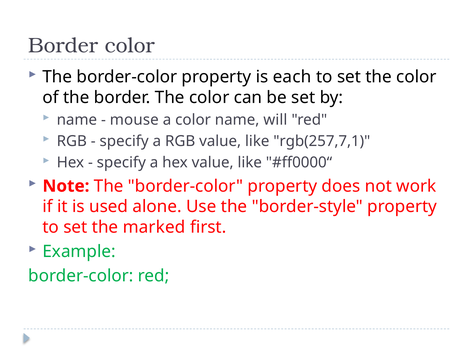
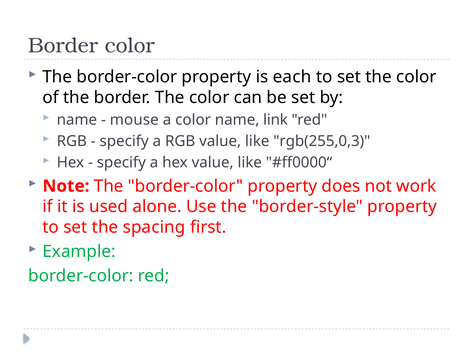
will: will -> link
rgb(257,7,1: rgb(257,7,1 -> rgb(255,0,3
marked: marked -> spacing
